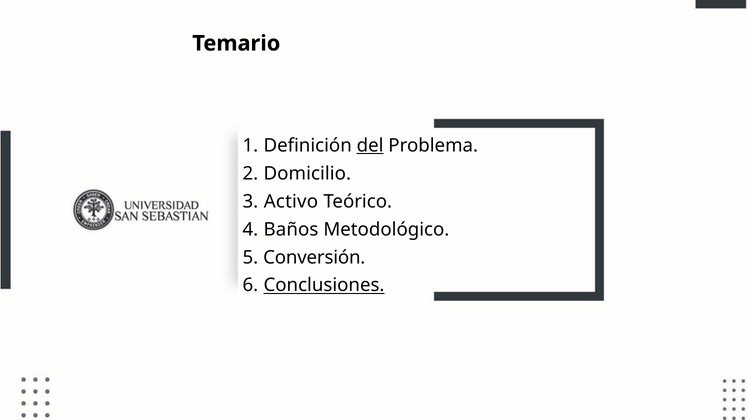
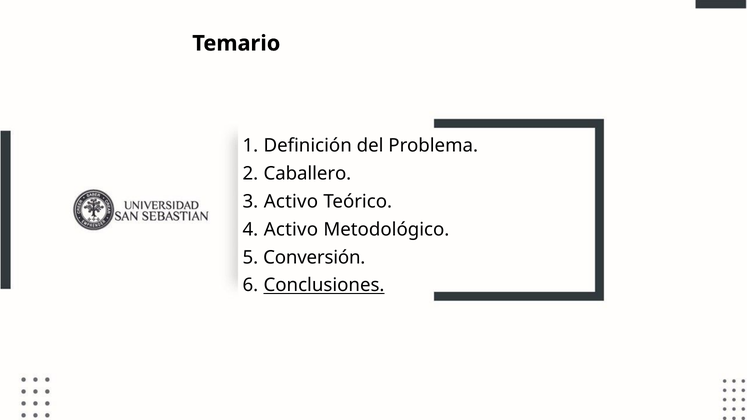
del underline: present -> none
Domicilio: Domicilio -> Caballero
Baños at (291, 230): Baños -> Activo
